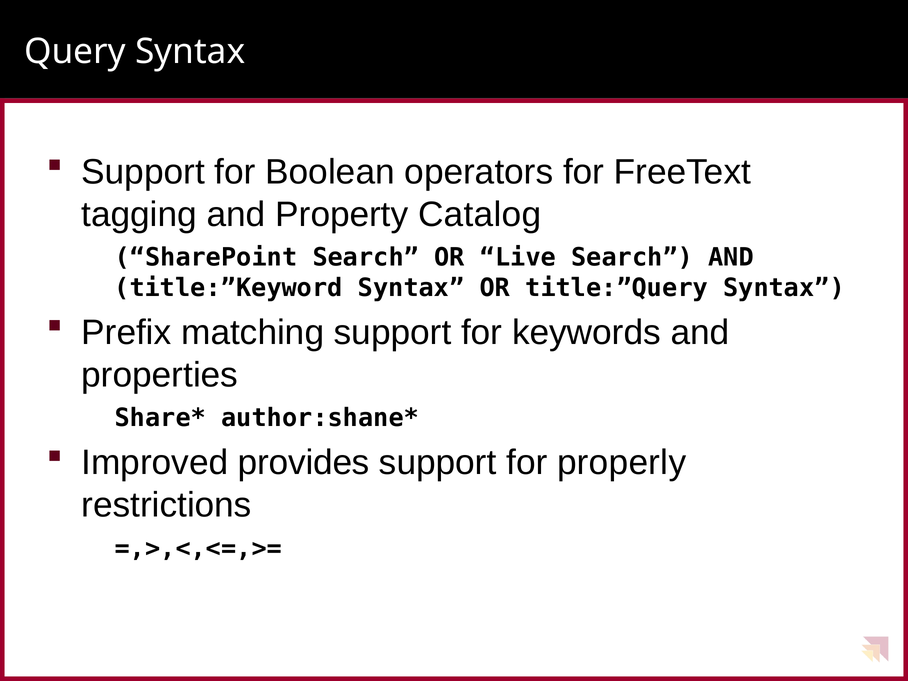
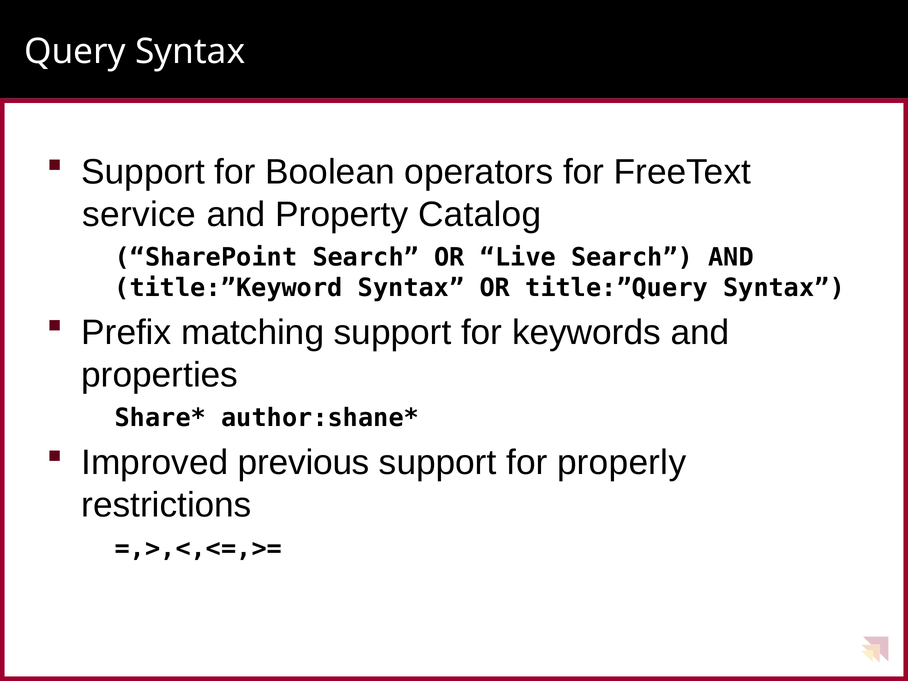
tagging: tagging -> service
provides: provides -> previous
